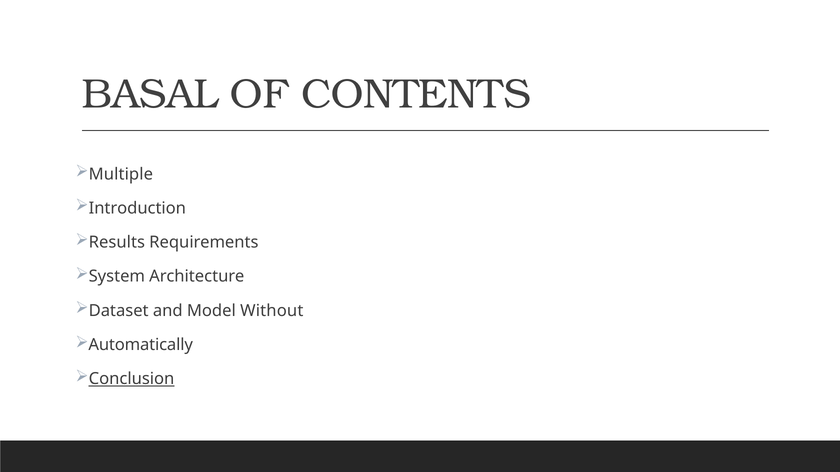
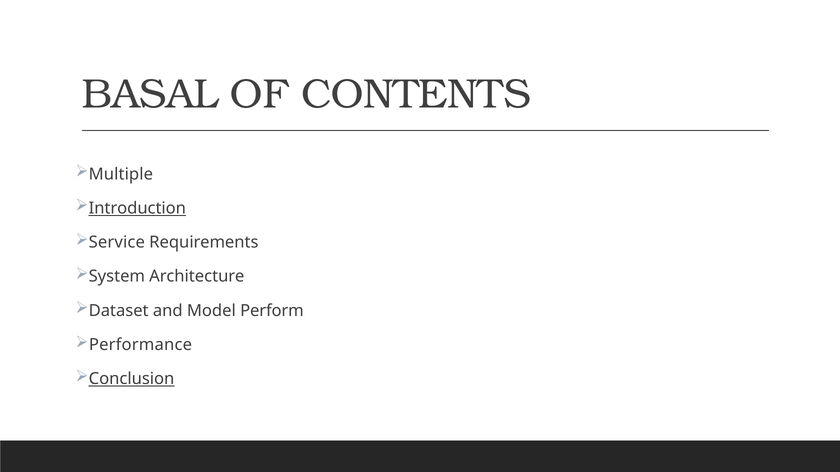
Introduction underline: none -> present
Results: Results -> Service
Without: Without -> Perform
Automatically: Automatically -> Performance
